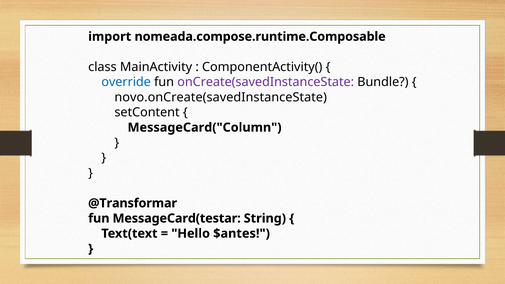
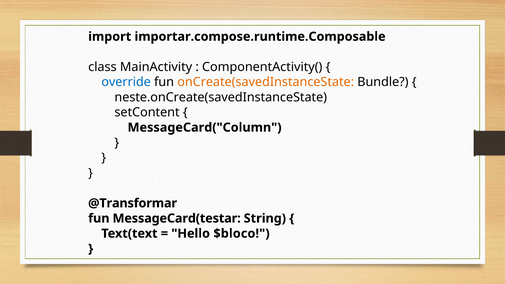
nomeada.compose.runtime.Composable: nomeada.compose.runtime.Composable -> importar.compose.runtime.Composable
onCreate(savedInstanceState colour: purple -> orange
novo.onCreate(savedInstanceState: novo.onCreate(savedInstanceState -> neste.onCreate(savedInstanceState
$antes: $antes -> $bloco
